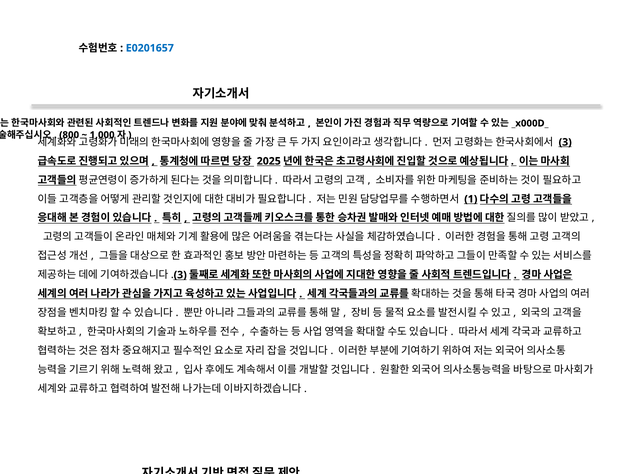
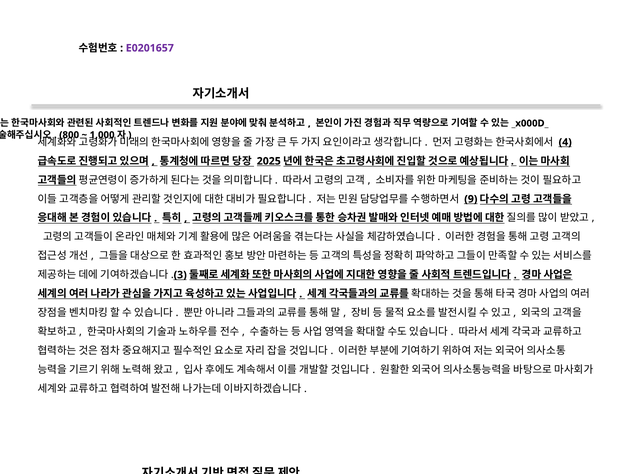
E0201657 colour: blue -> purple
3: 3 -> 4
1: 1 -> 9
